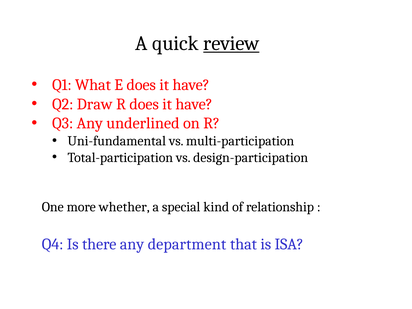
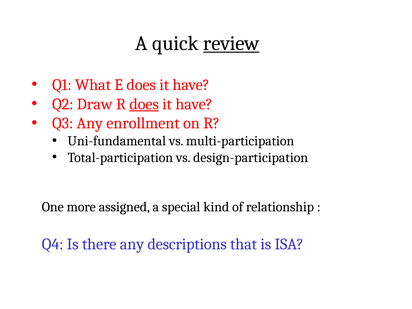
does at (144, 104) underline: none -> present
underlined: underlined -> enrollment
whether: whether -> assigned
department: department -> descriptions
